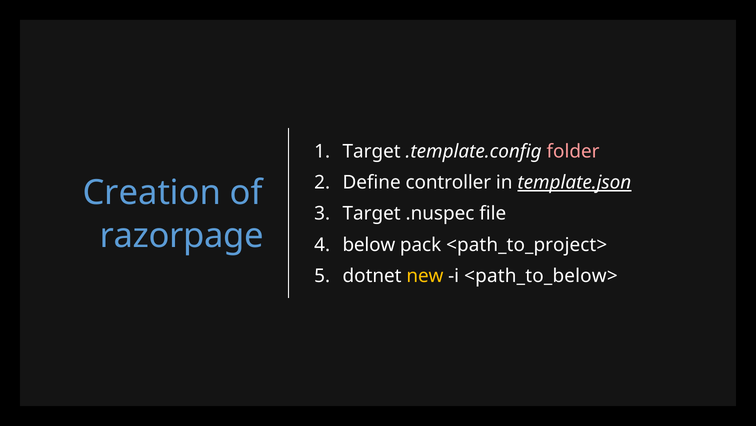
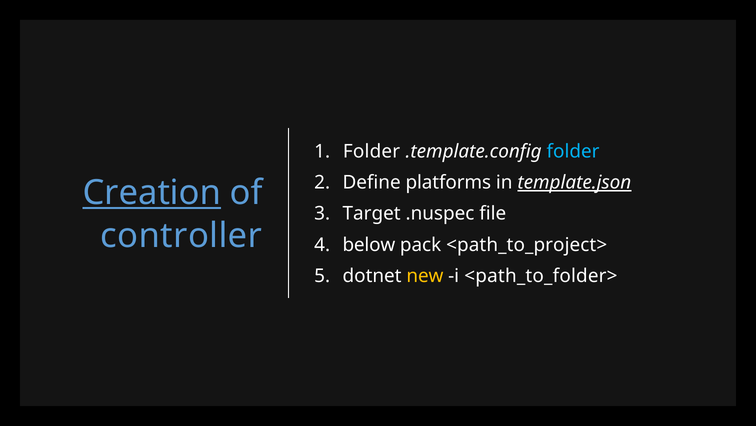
Target at (372, 151): Target -> Folder
folder at (573, 151) colour: pink -> light blue
controller: controller -> platforms
Creation underline: none -> present
razorpage: razorpage -> controller
<path_to_below>: <path_to_below> -> <path_to_folder>
